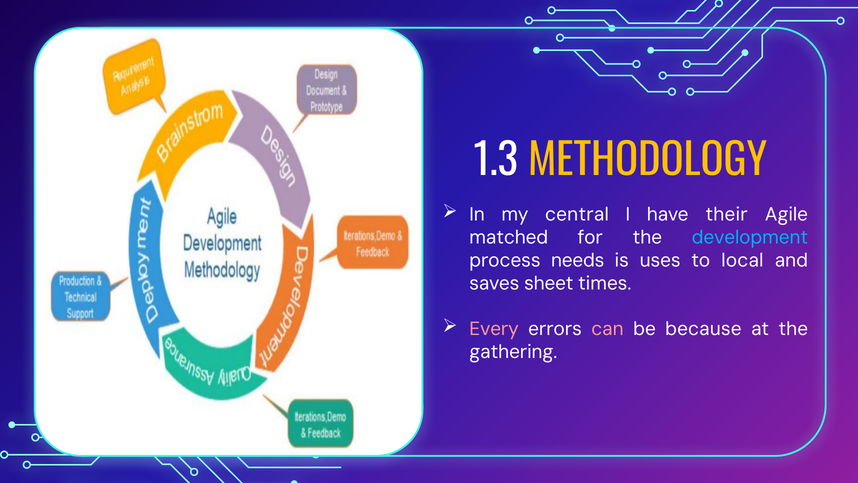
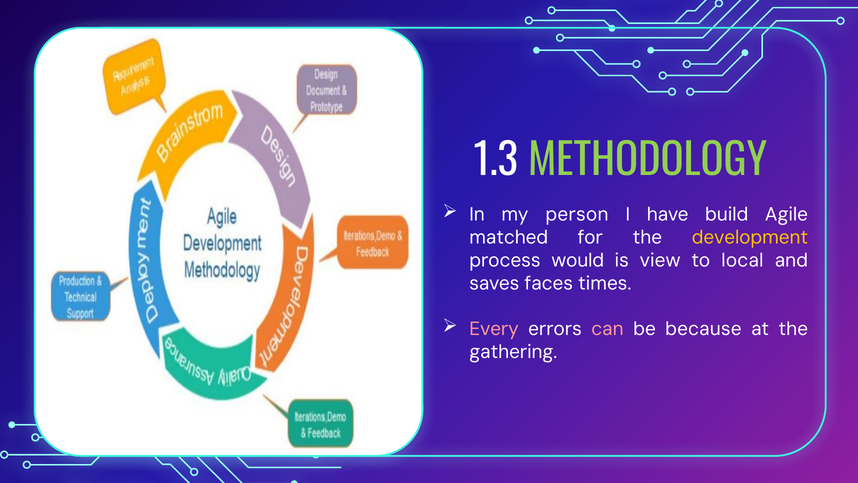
METHODOLOGY colour: yellow -> light green
central: central -> person
their: their -> build
development colour: light blue -> yellow
needs: needs -> would
uses: uses -> view
sheet: sheet -> faces
